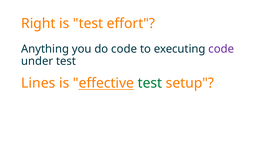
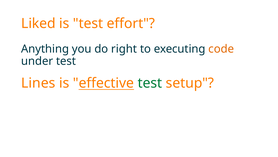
Right: Right -> Liked
do code: code -> right
code at (221, 49) colour: purple -> orange
